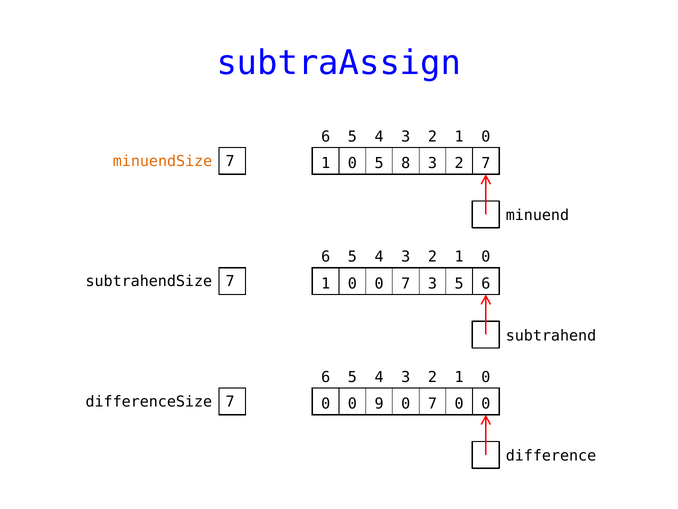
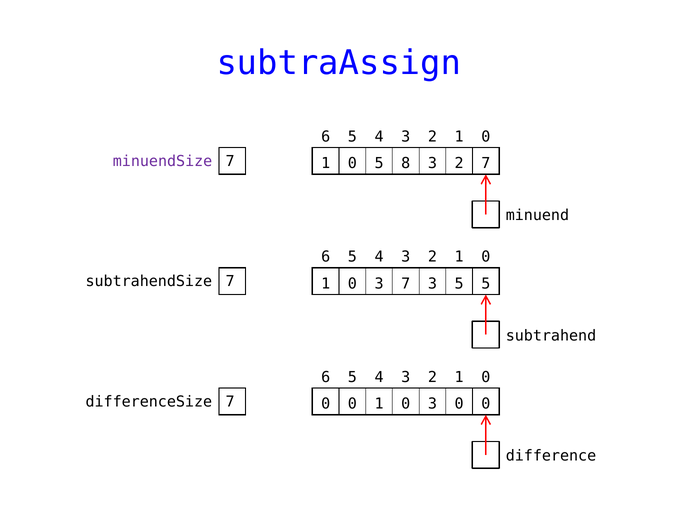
minuendSize colour: orange -> purple
0 at (379, 283): 0 -> 3
5 6: 6 -> 5
0 0 9: 9 -> 1
7 at (432, 403): 7 -> 3
